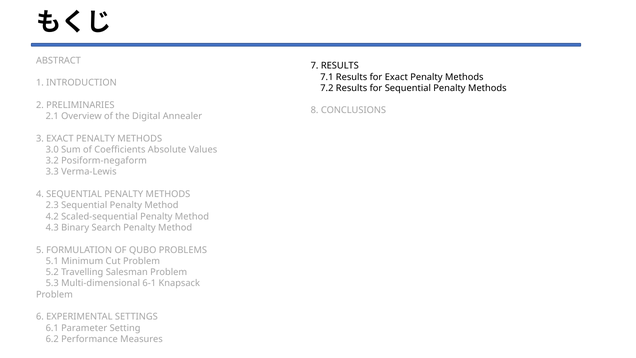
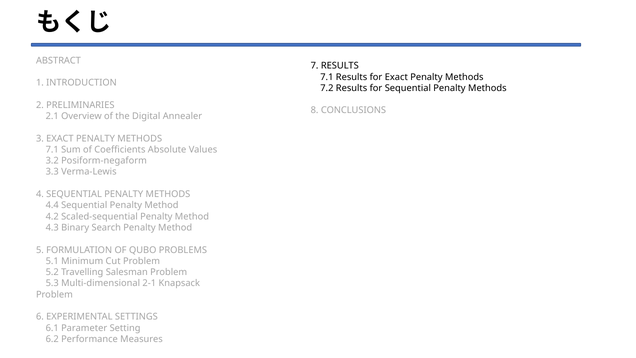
3.0 at (52, 150): 3.0 -> 7.1
2.3: 2.3 -> 4.4
6-1: 6-1 -> 2-1
